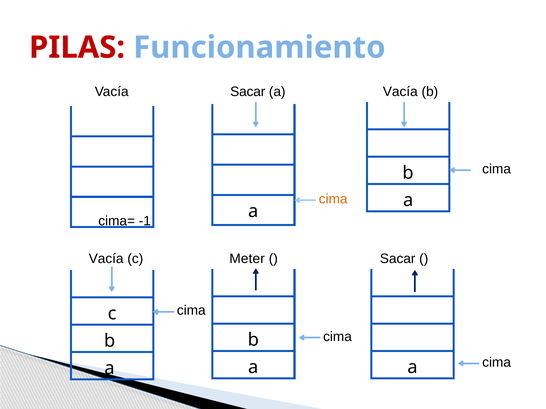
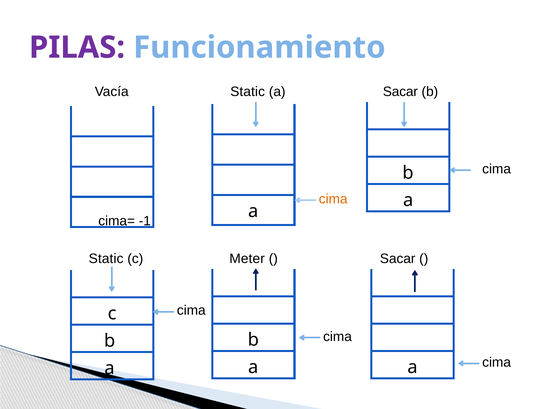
PILAS colour: red -> purple
Sacar at (248, 92): Sacar -> Static
Vacía at (400, 92): Vacía -> Sacar
Vacía at (106, 259): Vacía -> Static
